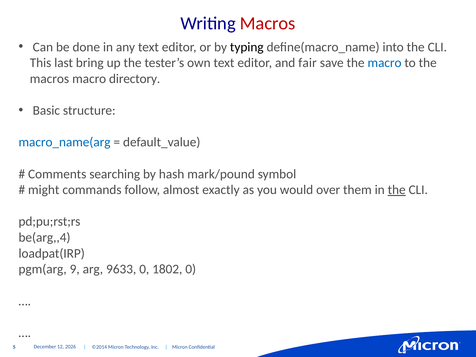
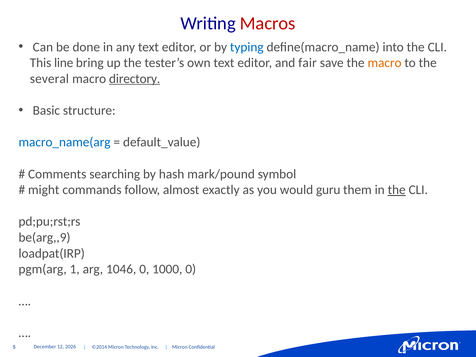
typing colour: black -> blue
last: last -> line
macro at (385, 63) colour: blue -> orange
macros at (49, 79): macros -> several
directory underline: none -> present
over: over -> guru
be(arg,,4: be(arg,,4 -> be(arg,,9
9: 9 -> 1
9633: 9633 -> 1046
1802: 1802 -> 1000
